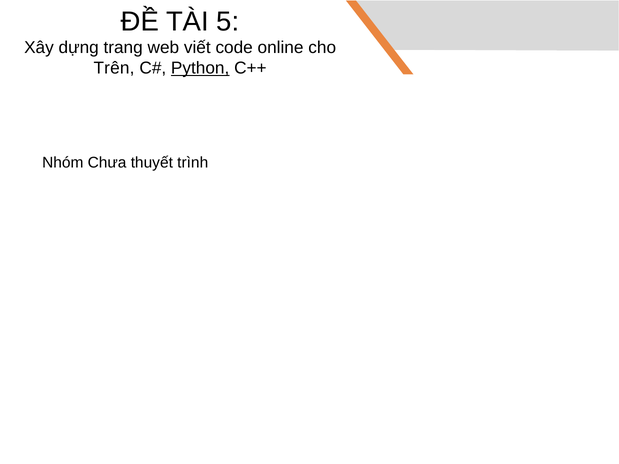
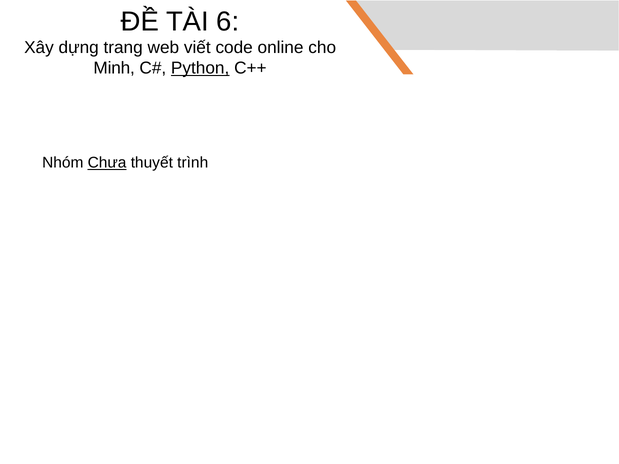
5: 5 -> 6
Trên: Trên -> Minh
Chưa underline: none -> present
